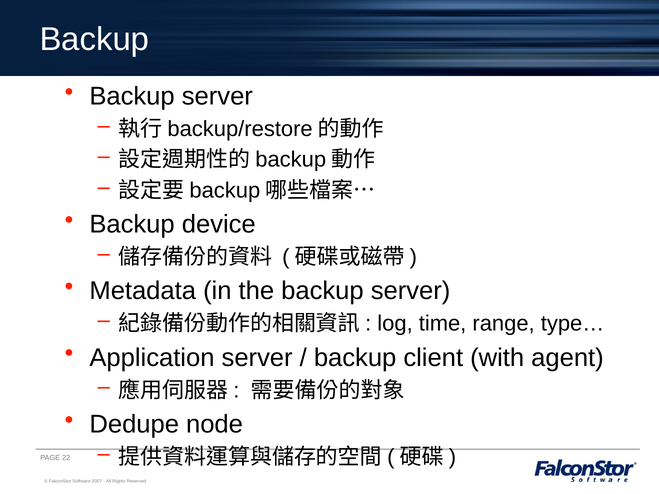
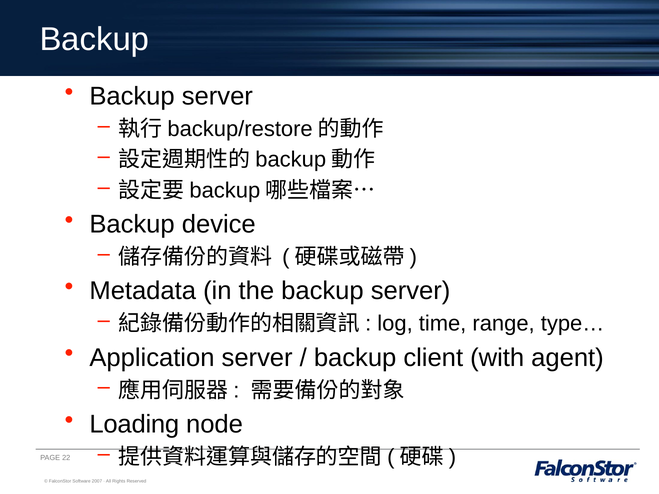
Dedupe: Dedupe -> Loading
